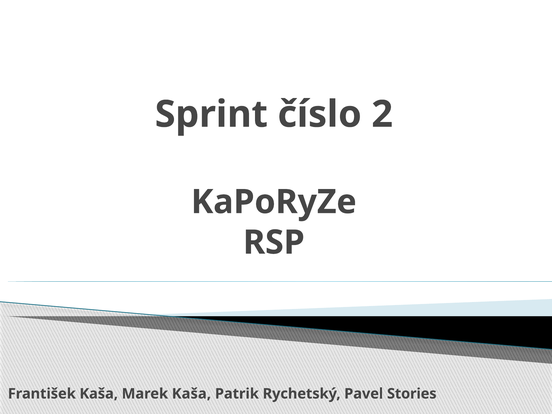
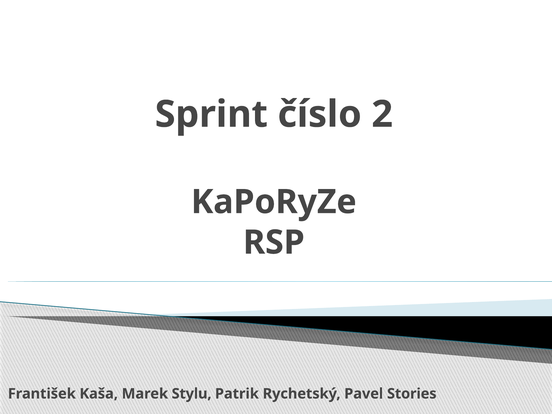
Marek Kaša: Kaša -> Stylu
